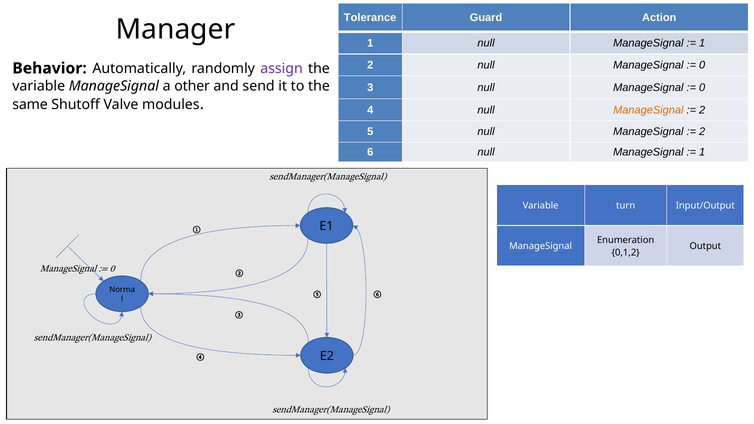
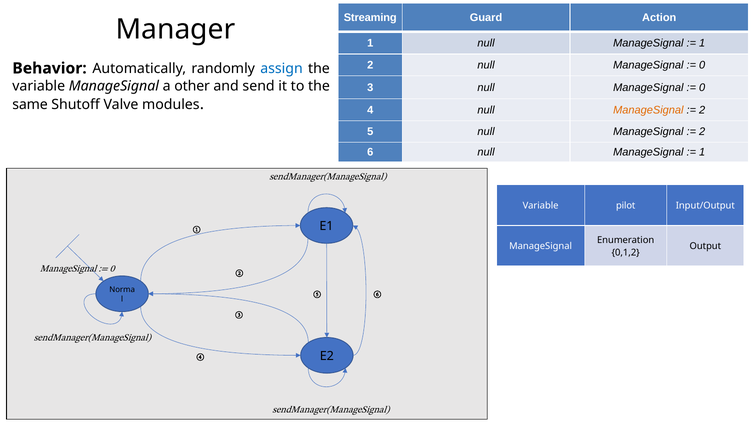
Tolerance: Tolerance -> Streaming
assign colour: purple -> blue
turn: turn -> pilot
